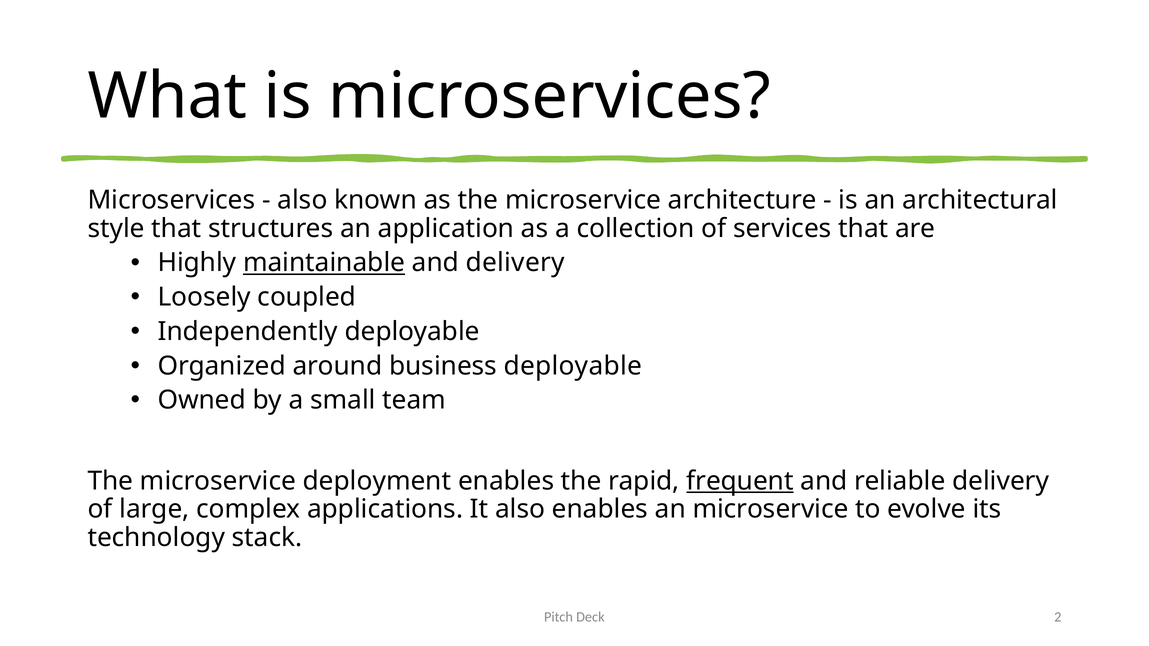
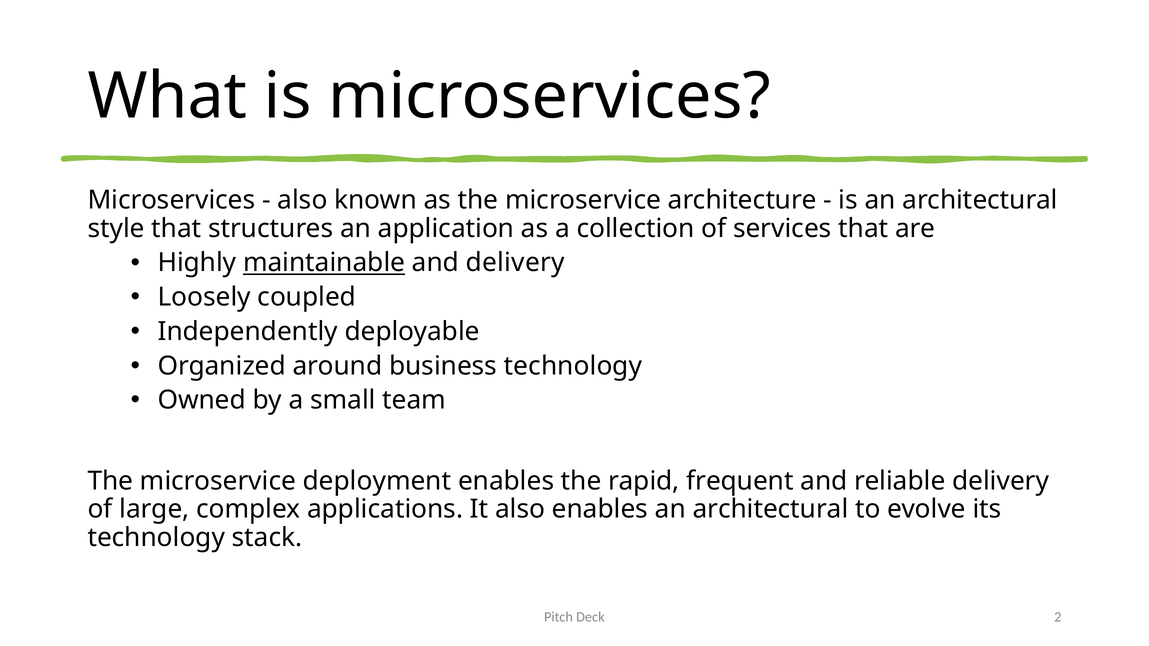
business deployable: deployable -> technology
frequent underline: present -> none
enables an microservice: microservice -> architectural
